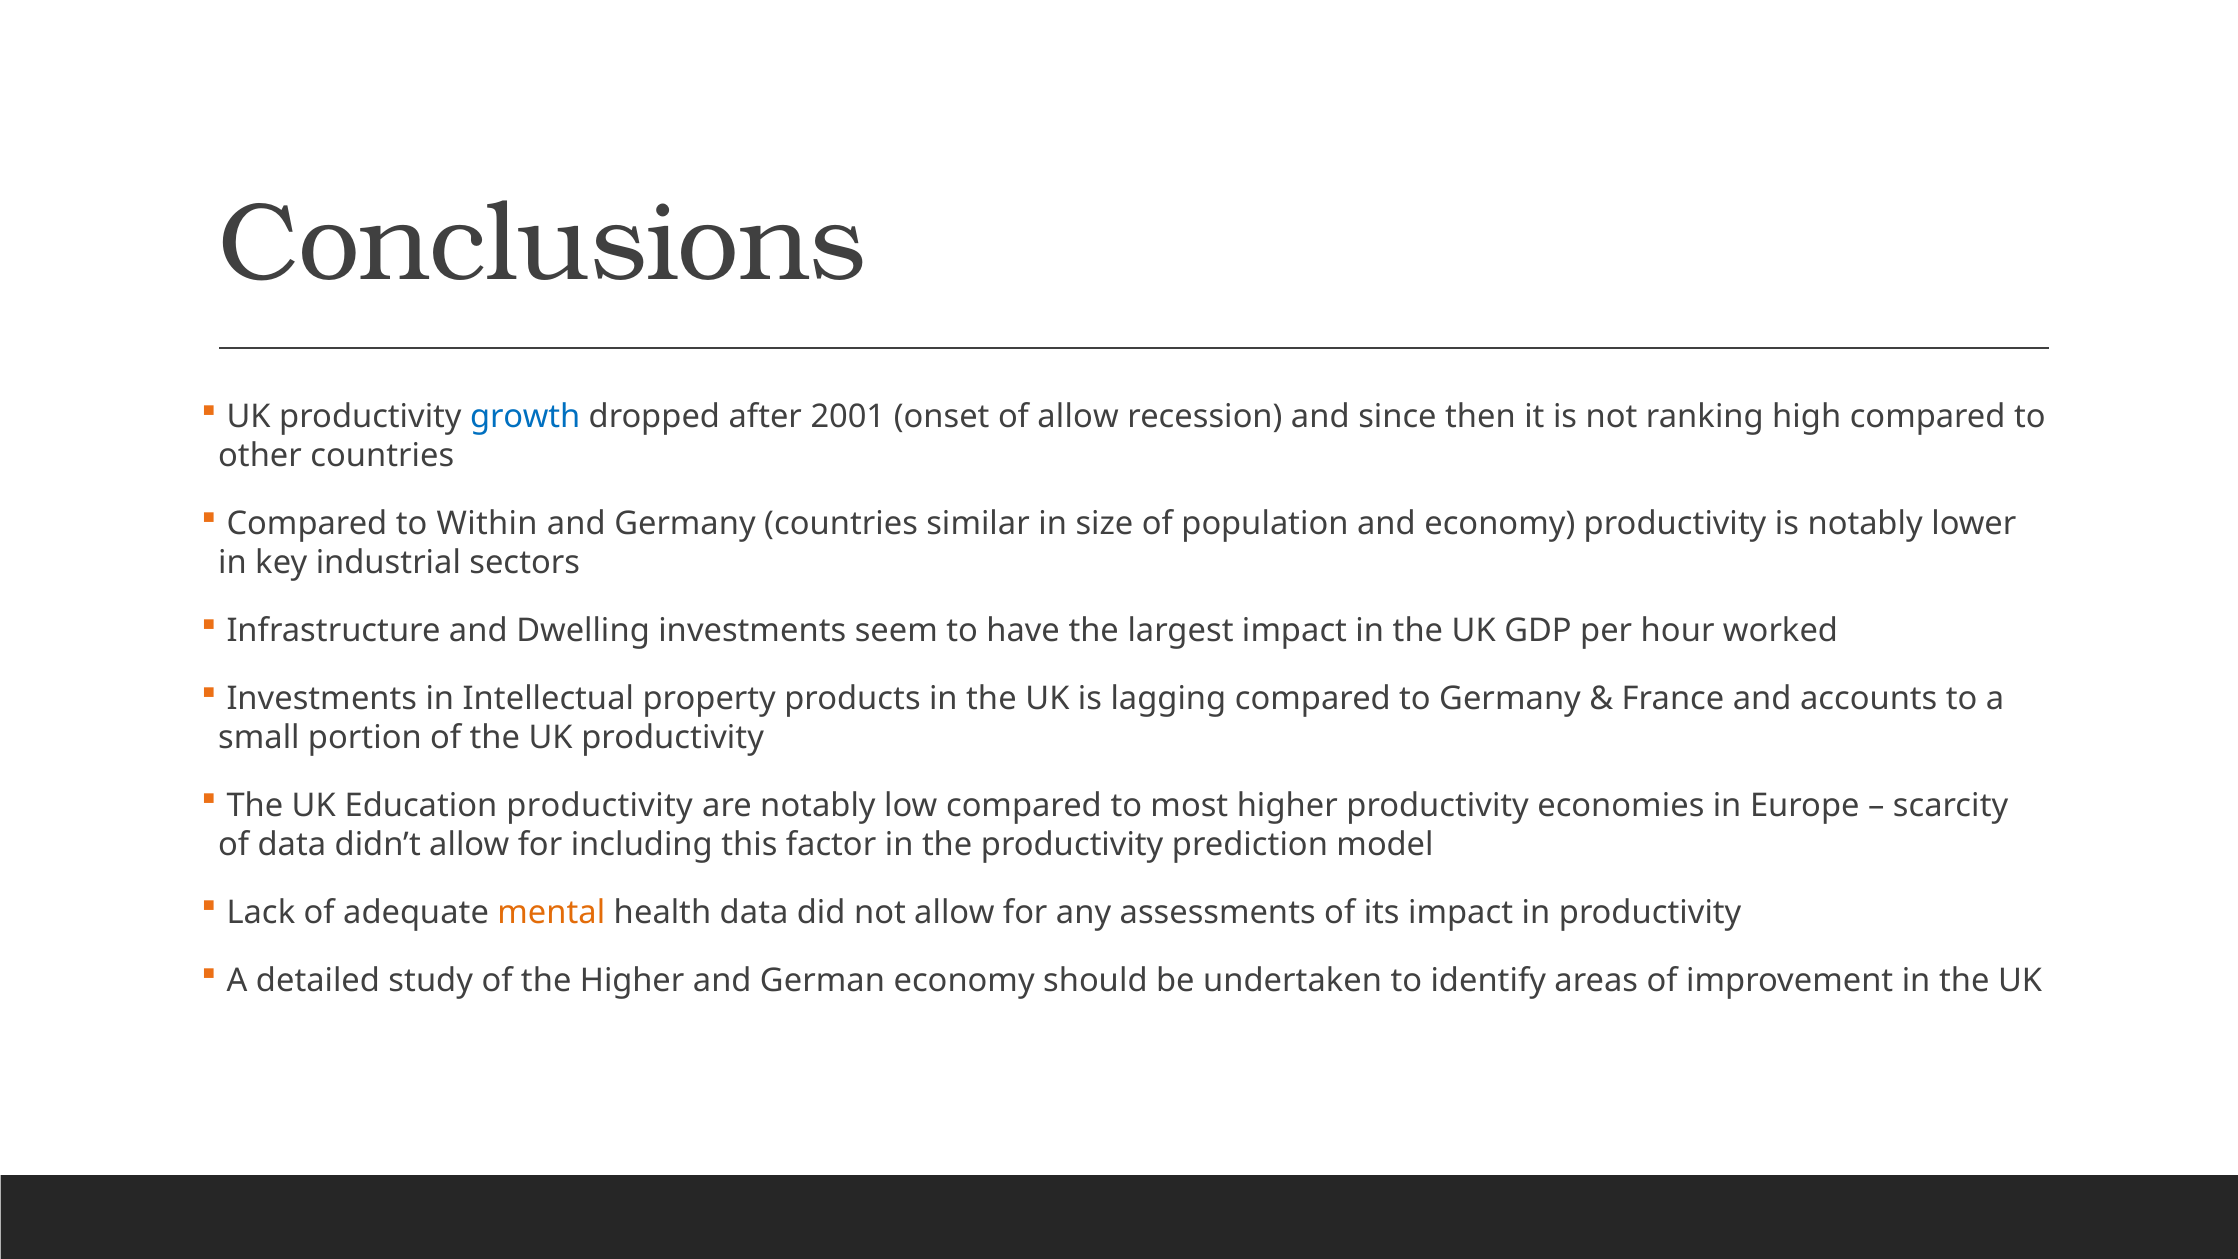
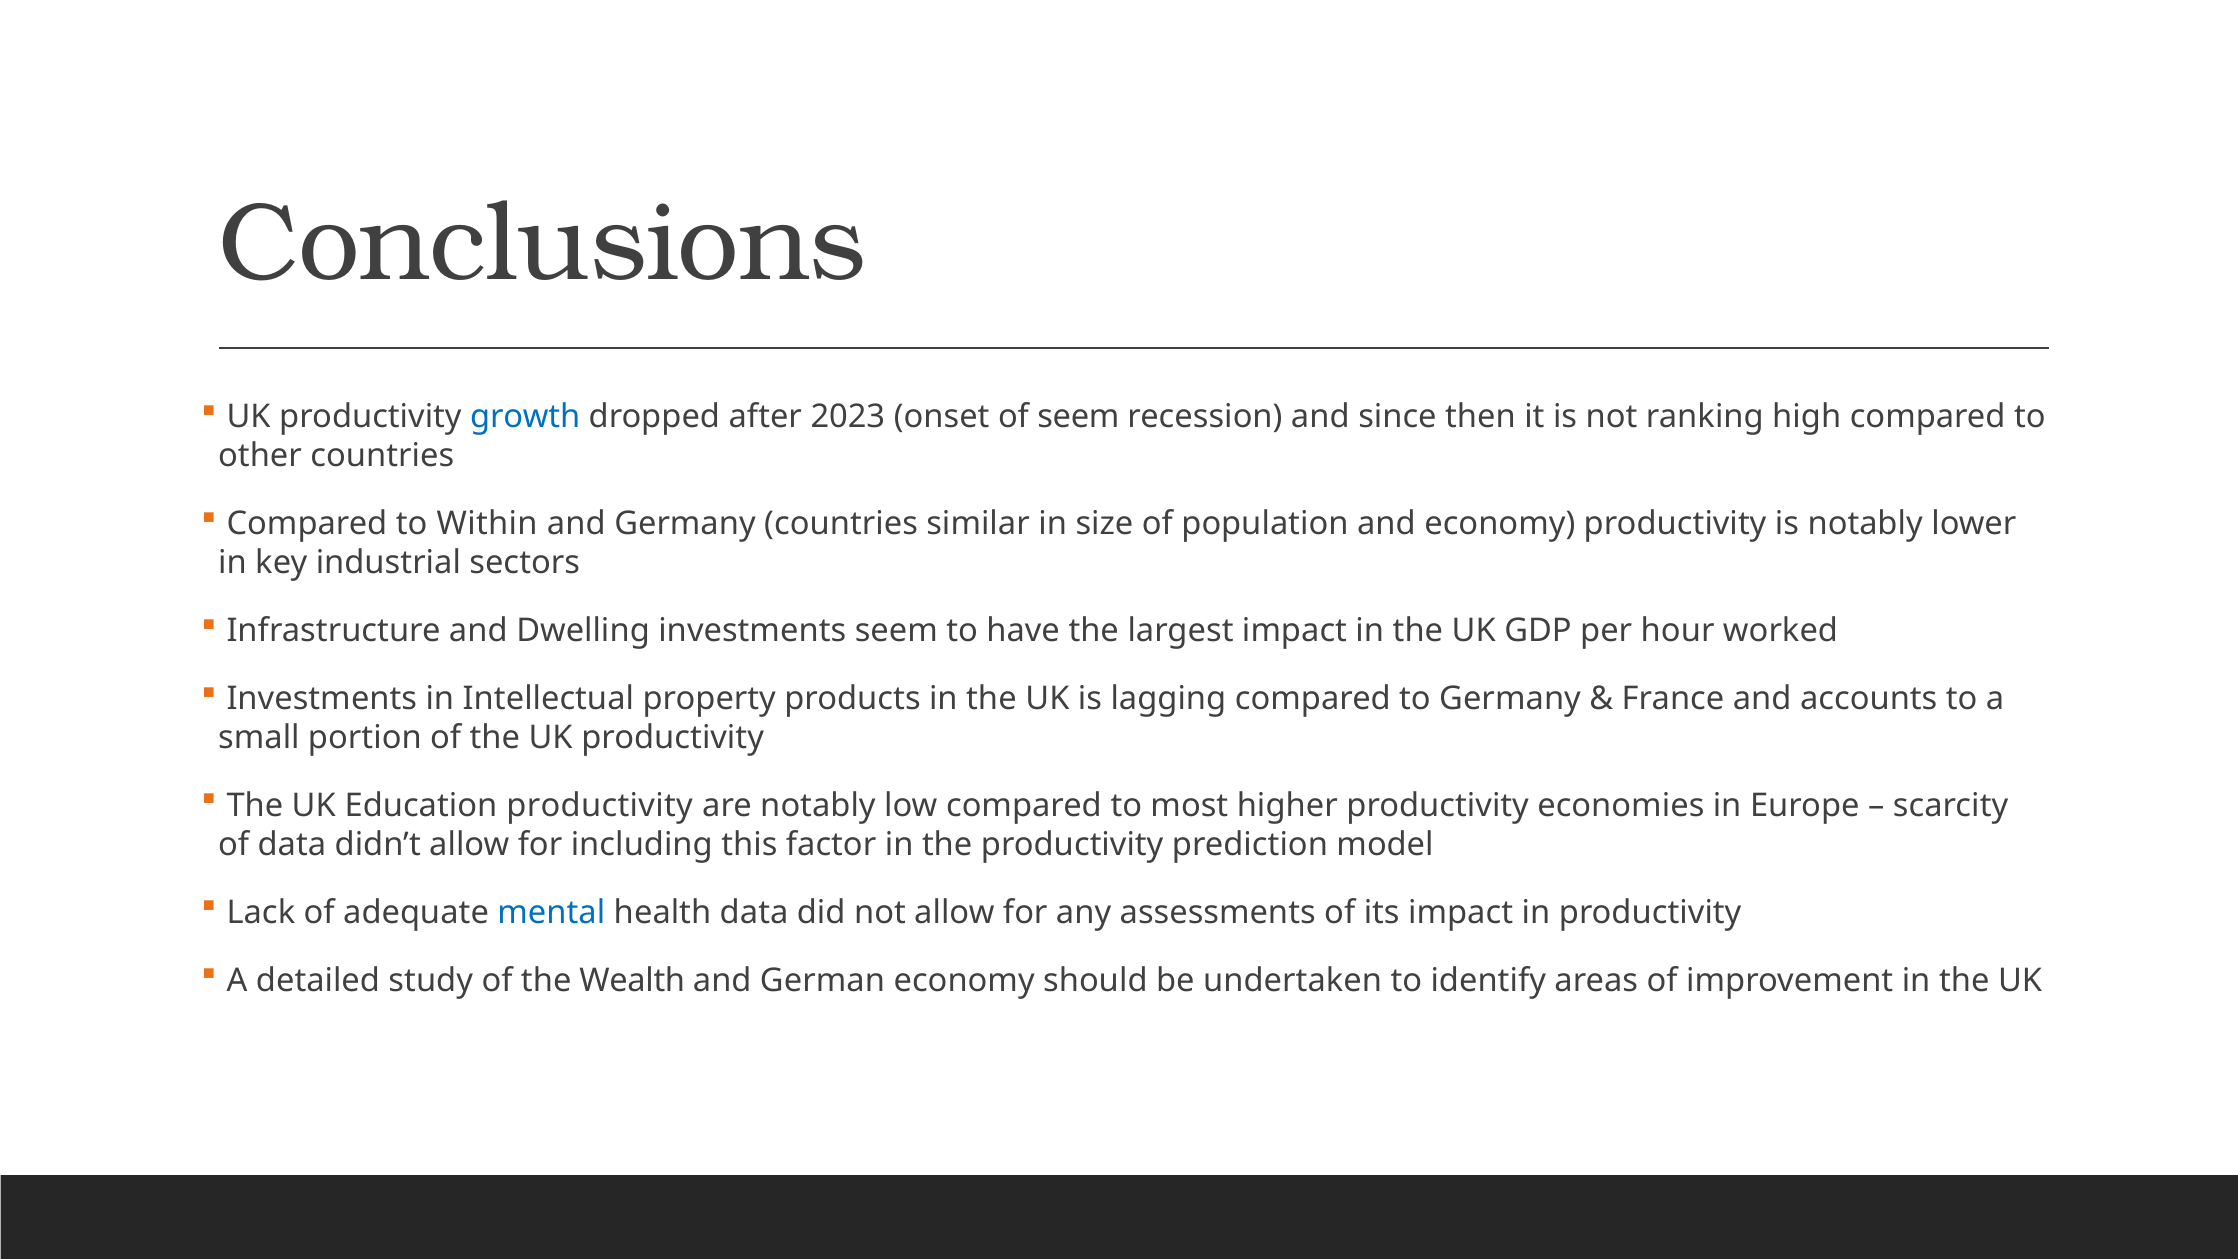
2001: 2001 -> 2023
of allow: allow -> seem
mental colour: orange -> blue
the Higher: Higher -> Wealth
